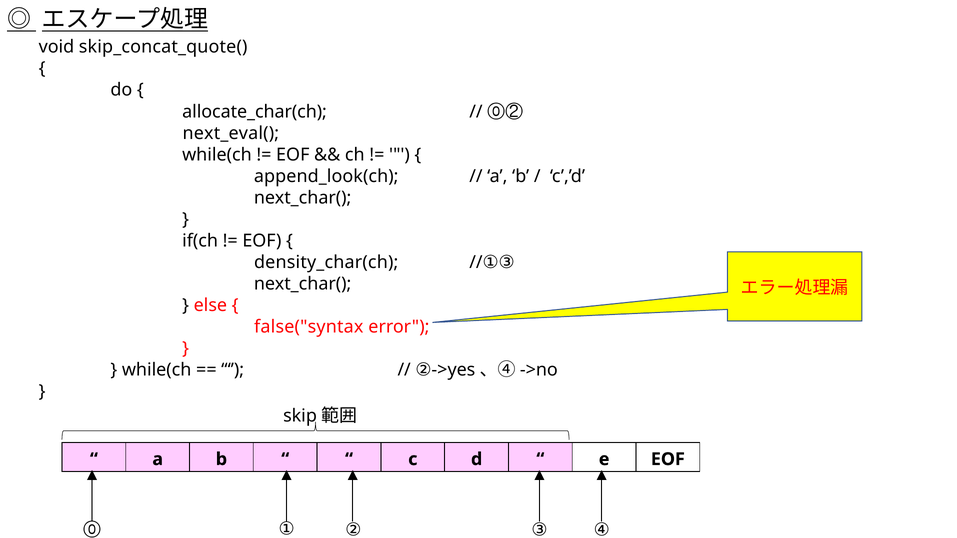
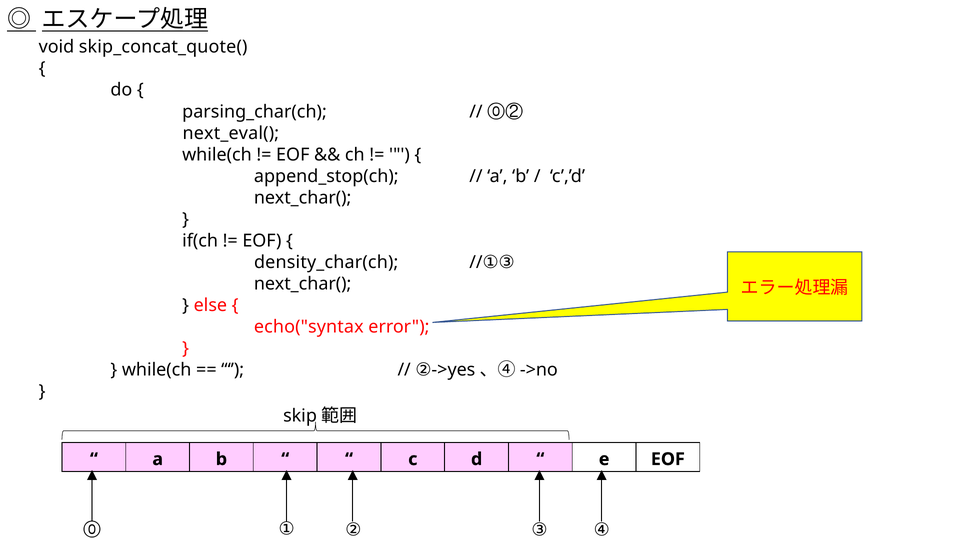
allocate_char(ch: allocate_char(ch -> parsing_char(ch
append_look(ch: append_look(ch -> append_stop(ch
false("syntax: false("syntax -> echo("syntax
